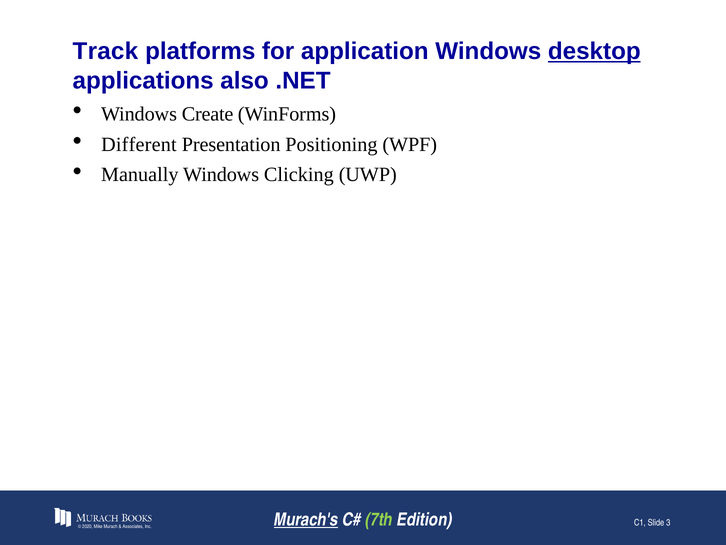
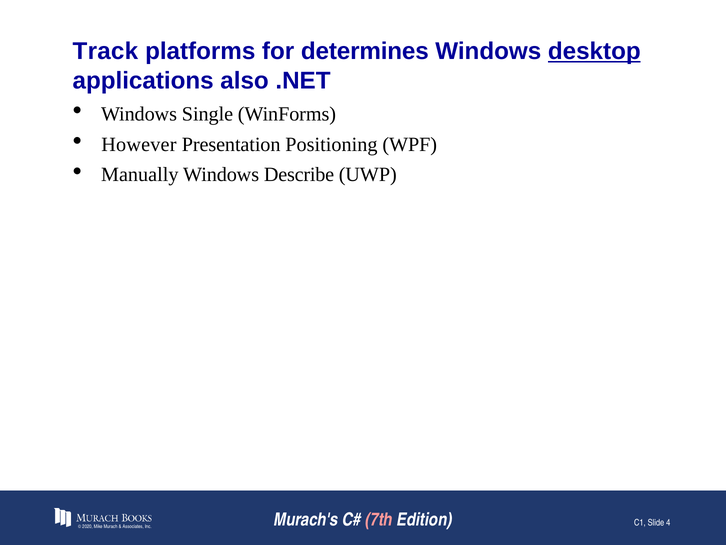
application: application -> determines
Create: Create -> Single
Different: Different -> However
Clicking: Clicking -> Describe
Murach's underline: present -> none
7th colour: light green -> pink
3: 3 -> 4
